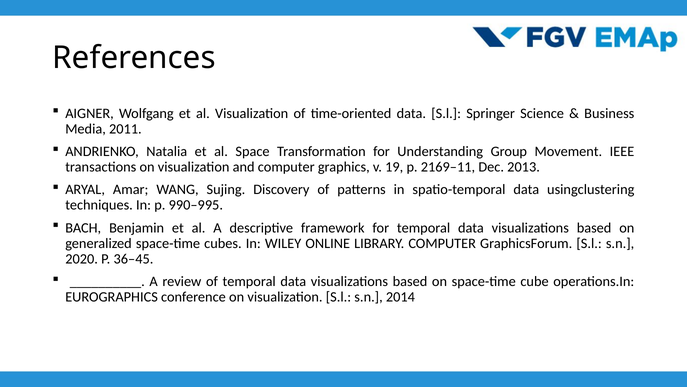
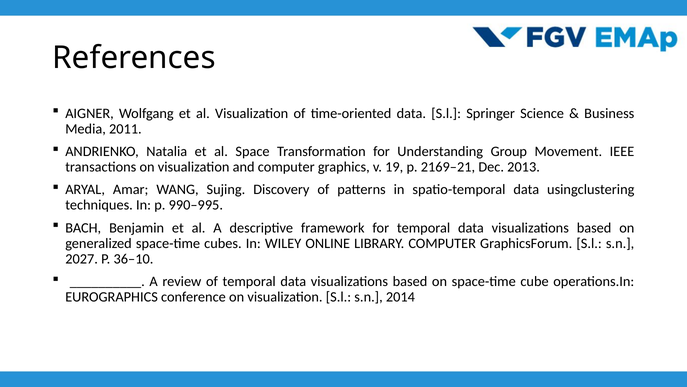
2169–11: 2169–11 -> 2169–21
2020: 2020 -> 2027
36–45: 36–45 -> 36–10
